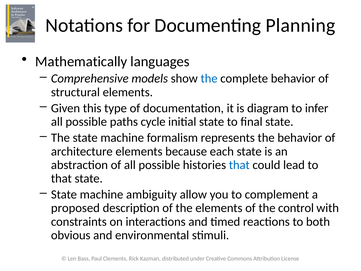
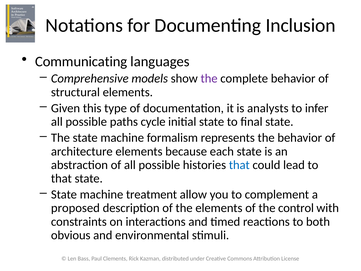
Planning: Planning -> Inclusion
Mathematically: Mathematically -> Communicating
the at (209, 79) colour: blue -> purple
diagram: diagram -> analysts
ambiguity: ambiguity -> treatment
